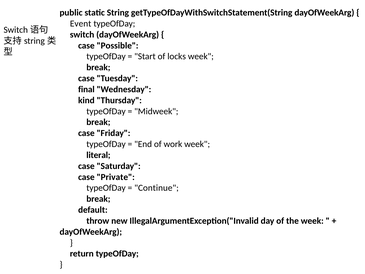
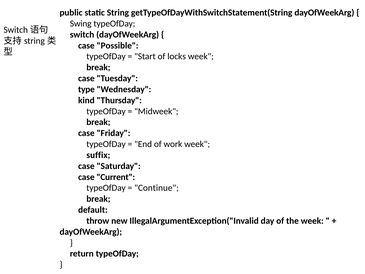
Event: Event -> Swing
final: final -> type
literal: literal -> suffix
Private: Private -> Current
